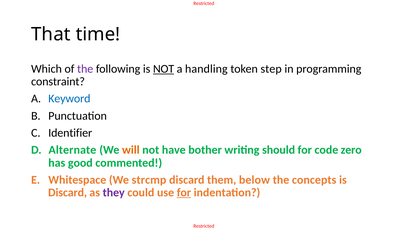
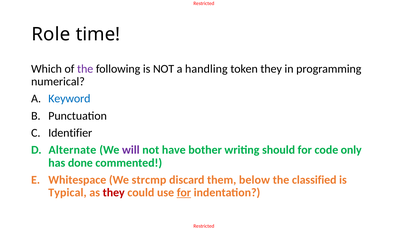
That: That -> Role
NOT at (164, 69) underline: present -> none
token step: step -> they
constraint: constraint -> numerical
will colour: orange -> purple
zero: zero -> only
good: good -> done
concepts: concepts -> classified
Discard at (68, 193): Discard -> Typical
they at (114, 193) colour: purple -> red
